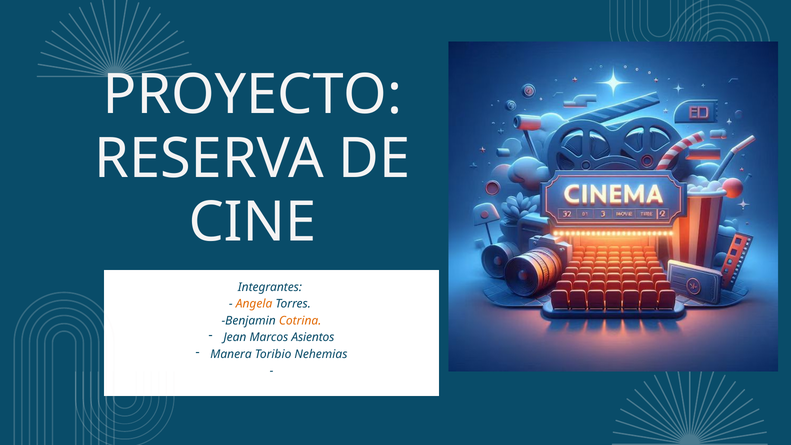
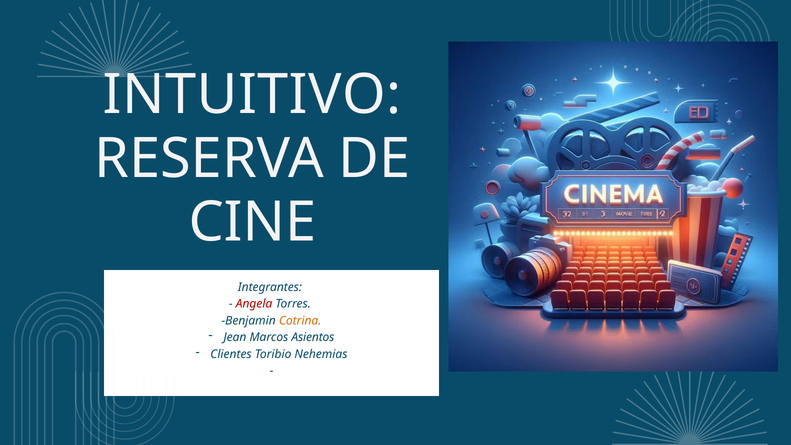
PROYECTO: PROYECTO -> INTUITIVO
Angela colour: orange -> red
Manera: Manera -> Clientes
